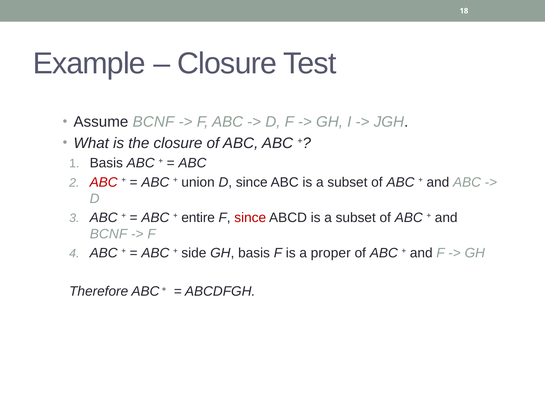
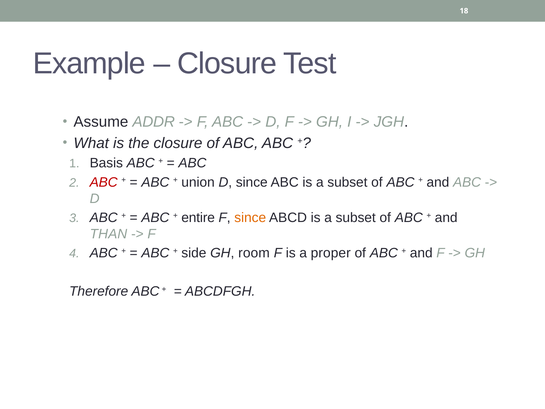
Assume BCNF: BCNF -> ADDR
since at (250, 217) colour: red -> orange
BCNF at (109, 234): BCNF -> THAN
GH basis: basis -> room
